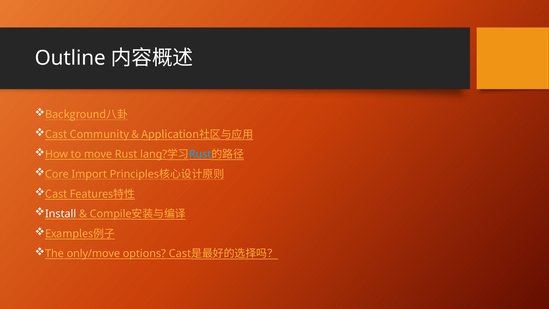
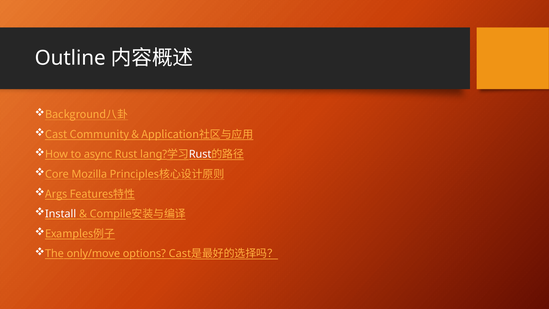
move: move -> async
Rust at (200, 154) colour: light blue -> white
Import: Import -> Mozilla
Cast at (56, 194): Cast -> Args
